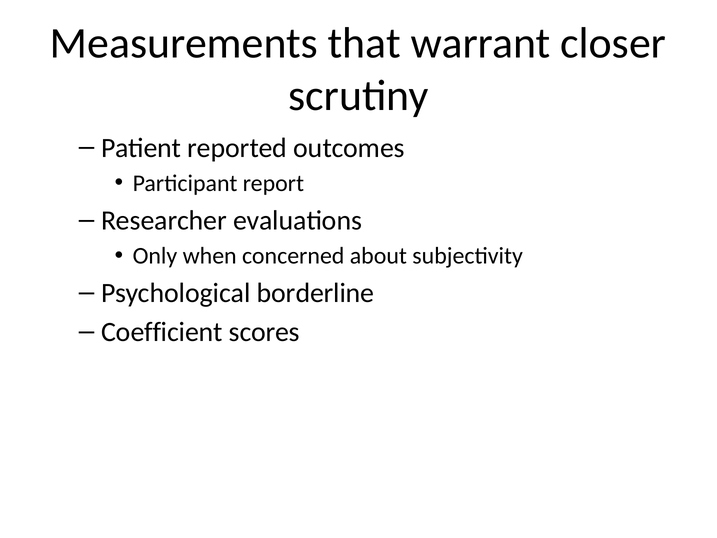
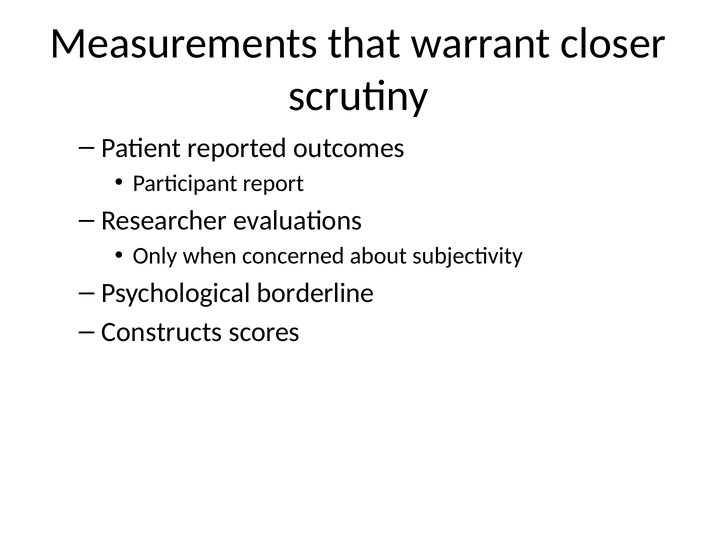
Coefficient: Coefficient -> Constructs
